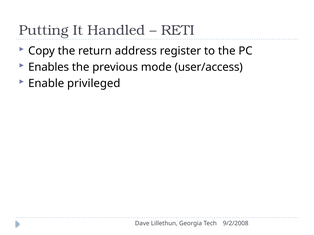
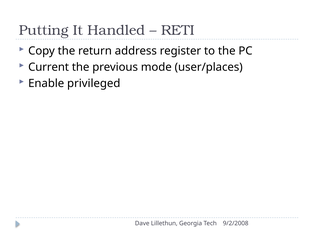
Enables: Enables -> Current
user/access: user/access -> user/places
